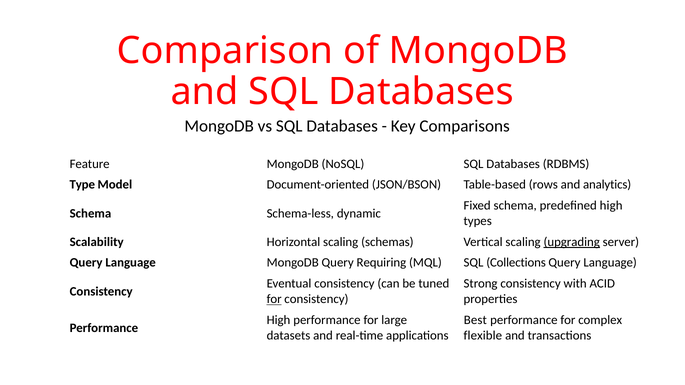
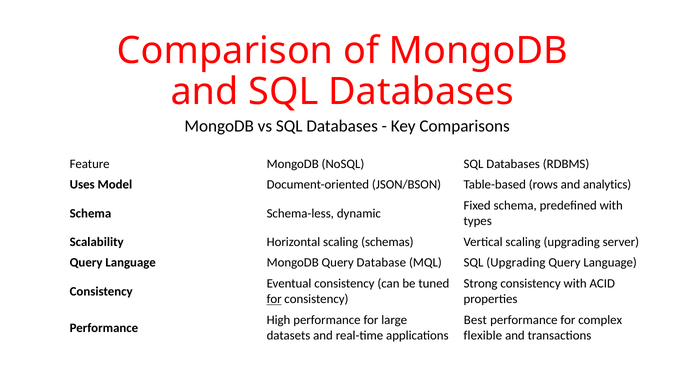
Type: Type -> Uses
predefined high: high -> with
upgrading at (572, 242) underline: present -> none
Requiring: Requiring -> Database
SQL Collections: Collections -> Upgrading
